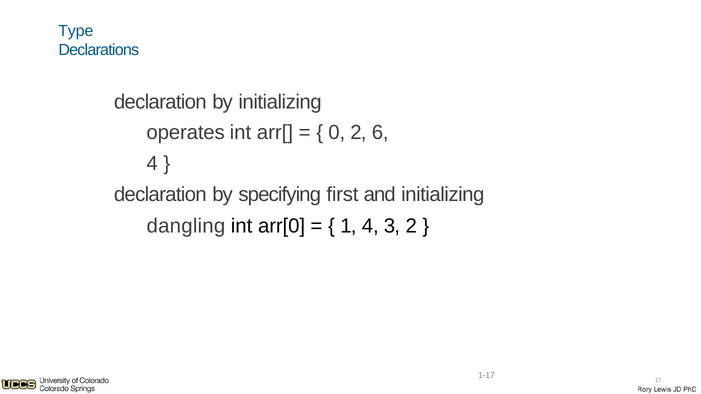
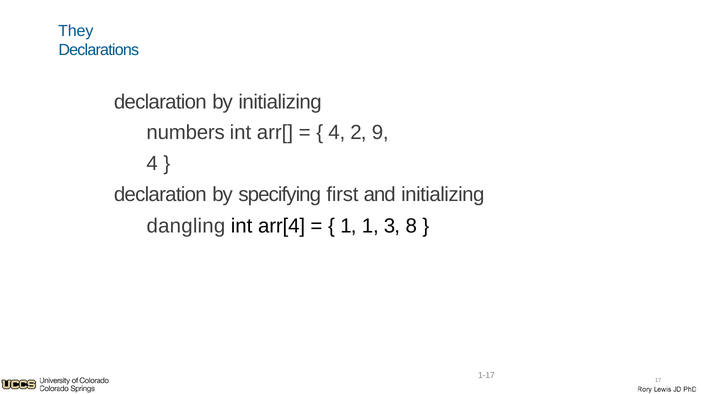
Type: Type -> They
operates: operates -> numbers
0 at (337, 133): 0 -> 4
6: 6 -> 9
arr[0: arr[0 -> arr[4
1 4: 4 -> 1
3 2: 2 -> 8
